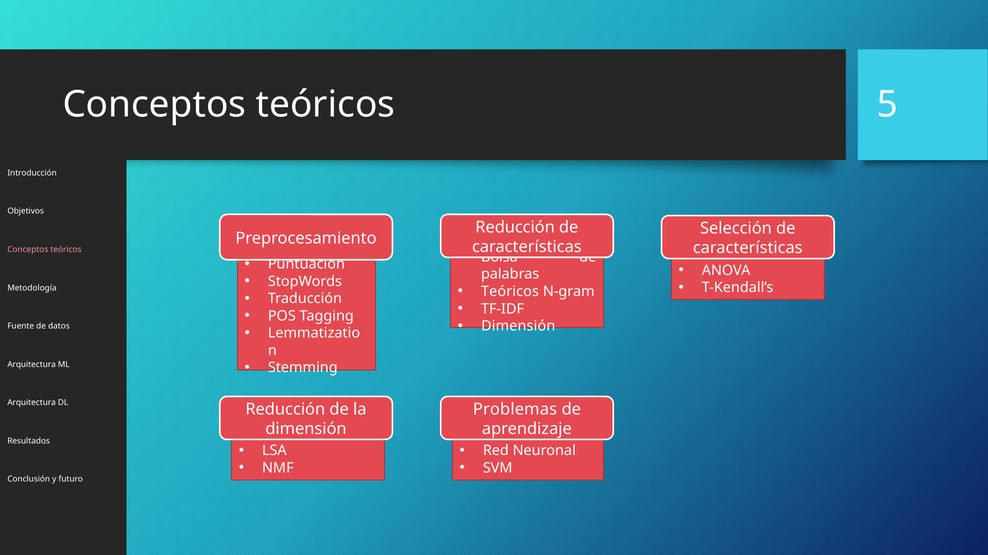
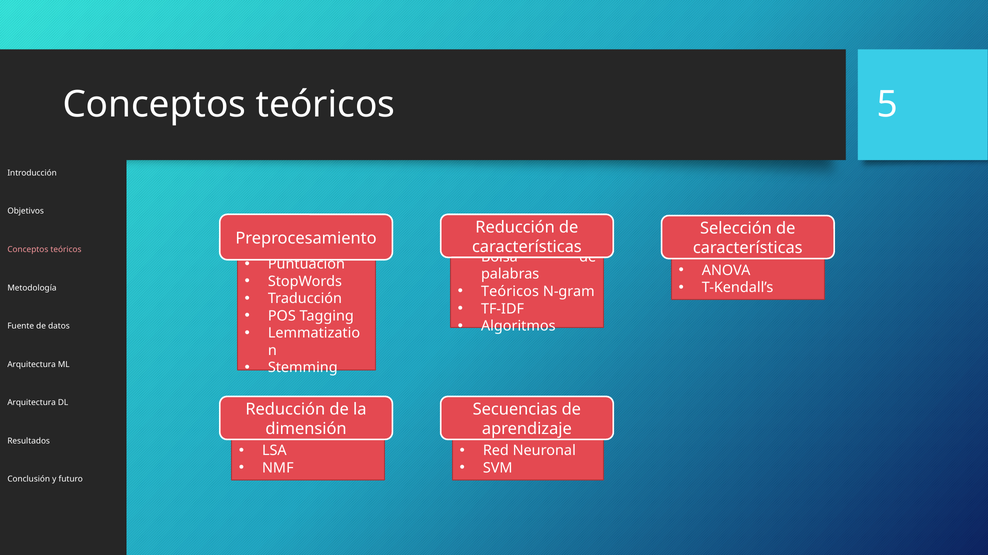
Dimensión at (518, 326): Dimensión -> Algoritmos
Problemas: Problemas -> Secuencias
